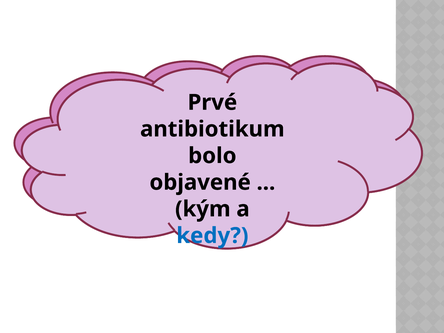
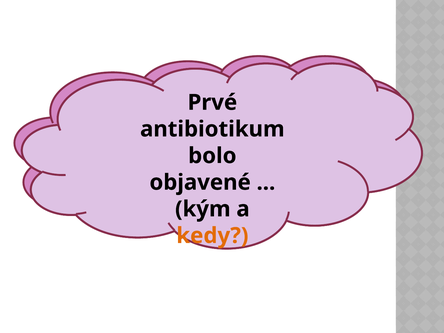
kedy colour: blue -> orange
